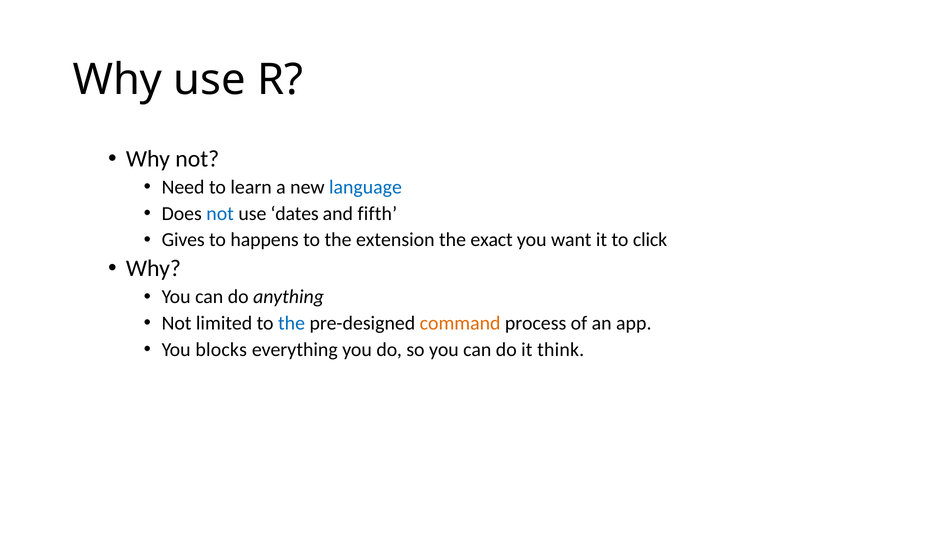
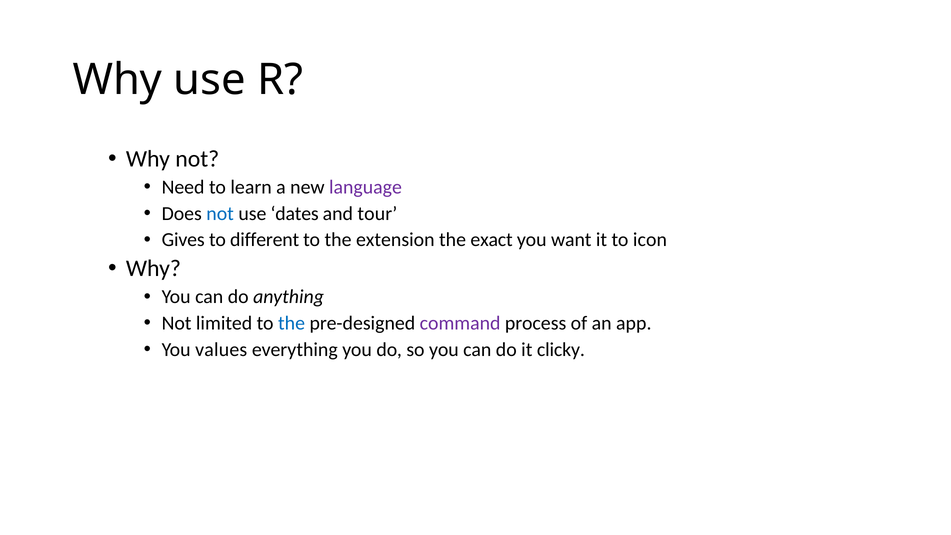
language colour: blue -> purple
fifth: fifth -> tour
happens: happens -> different
click: click -> icon
command colour: orange -> purple
blocks: blocks -> values
think: think -> clicky
